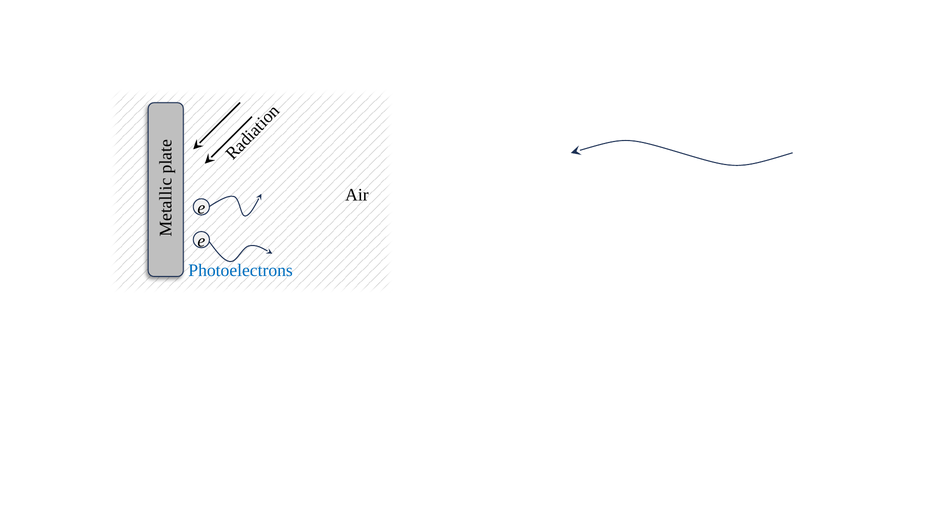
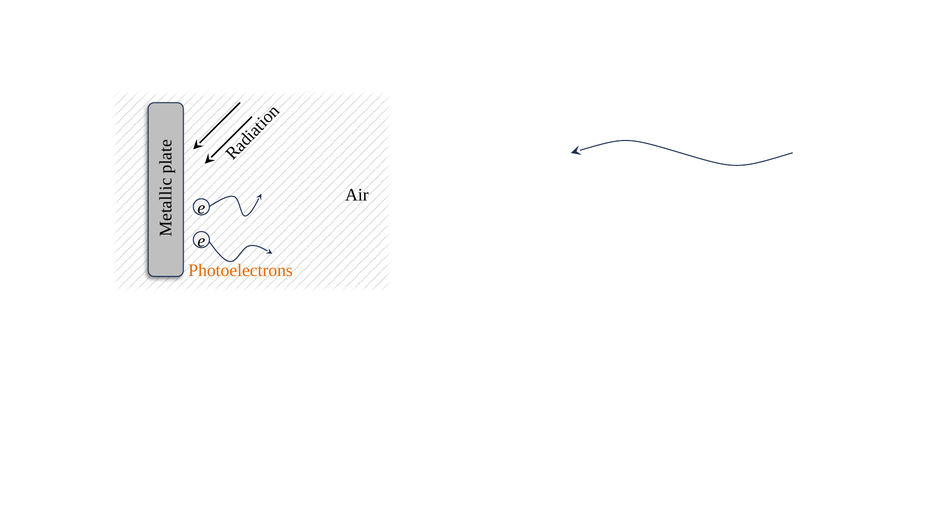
Photoelectrons colour: blue -> orange
